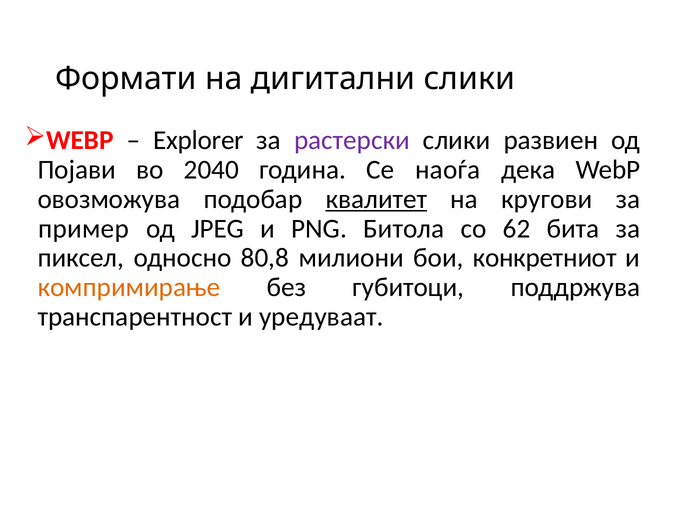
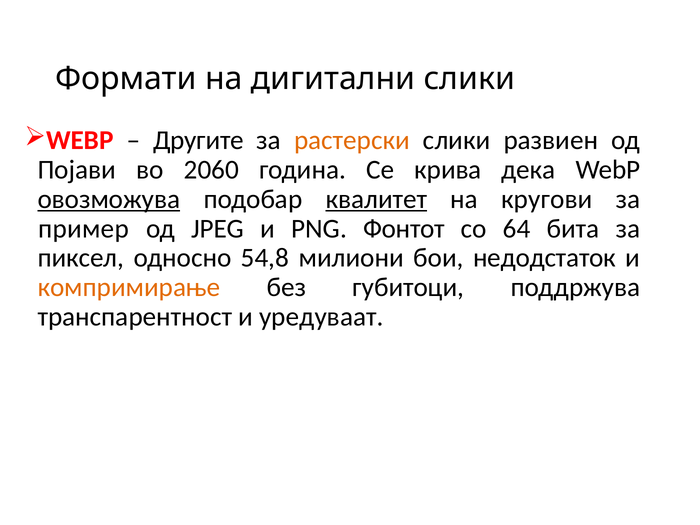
Explorer: Explorer -> Другите
растерски colour: purple -> orange
2040: 2040 -> 2060
наоѓа: наоѓа -> крива
овозможува underline: none -> present
Битола: Битола -> Фонтот
62: 62 -> 64
80,8: 80,8 -> 54,8
конкретниот: конкретниот -> недодстаток
